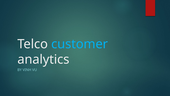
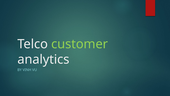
customer colour: light blue -> light green
